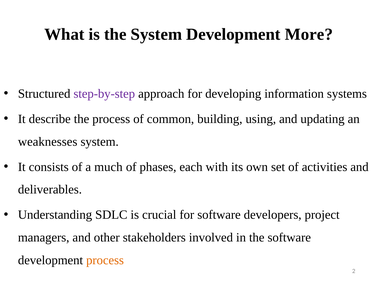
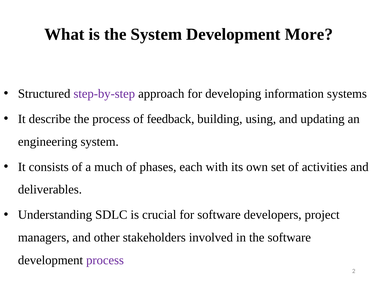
common: common -> feedback
weaknesses: weaknesses -> engineering
process at (105, 260) colour: orange -> purple
